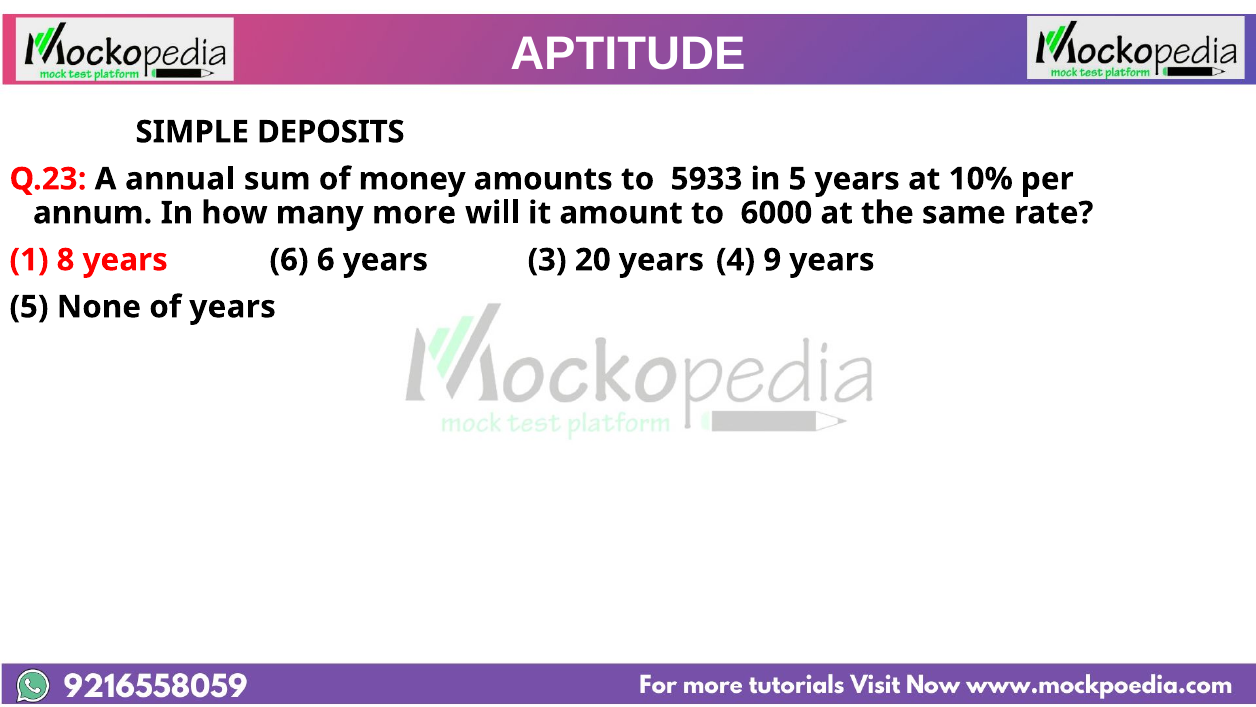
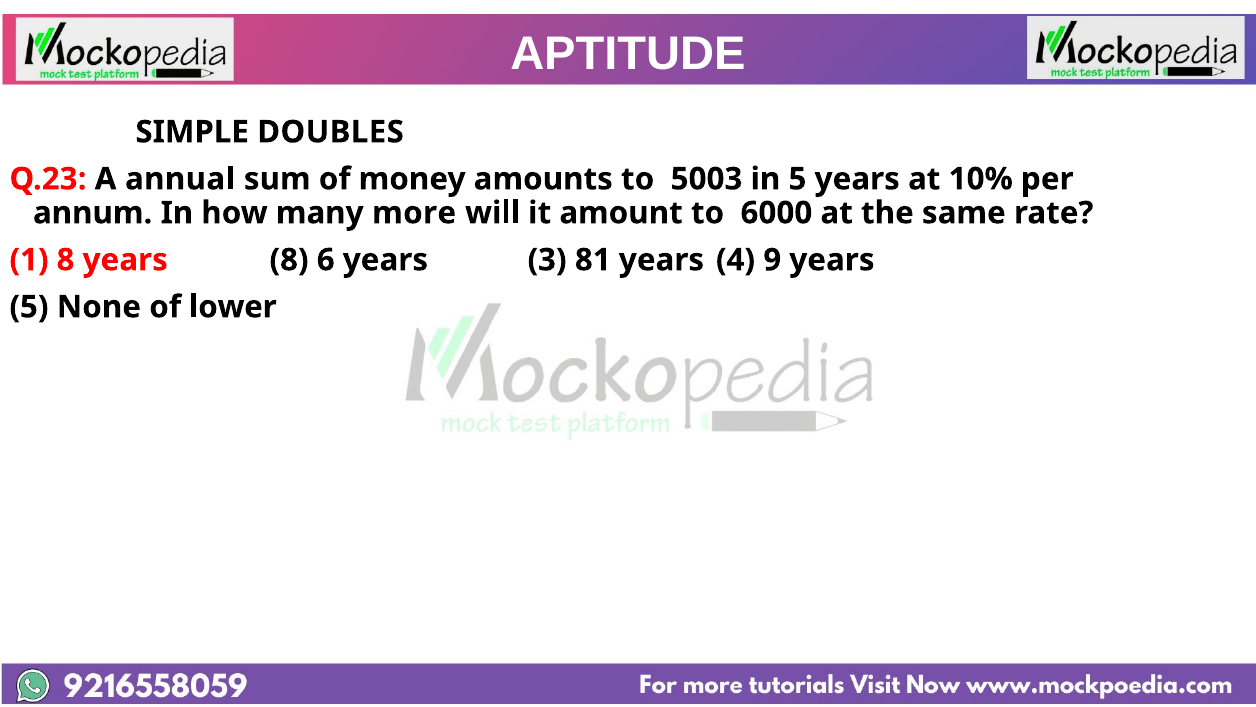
DEPOSITS: DEPOSITS -> DOUBLES
5933: 5933 -> 5003
years 6: 6 -> 8
20: 20 -> 81
of years: years -> lower
